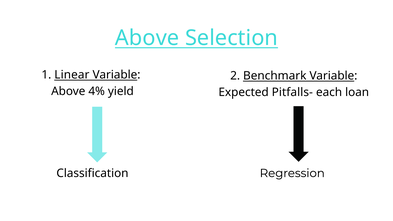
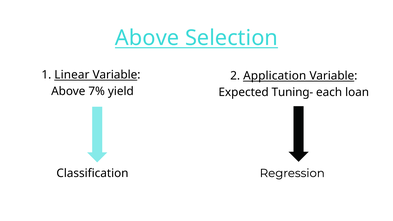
Benchmark: Benchmark -> Application
4%: 4% -> 7%
Pitfalls-: Pitfalls- -> Tuning-
